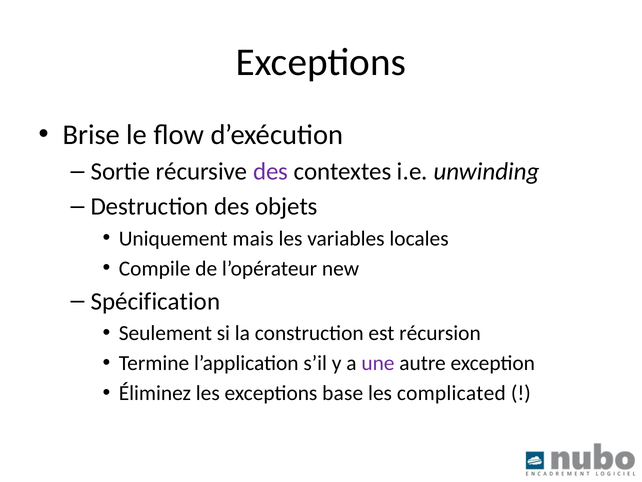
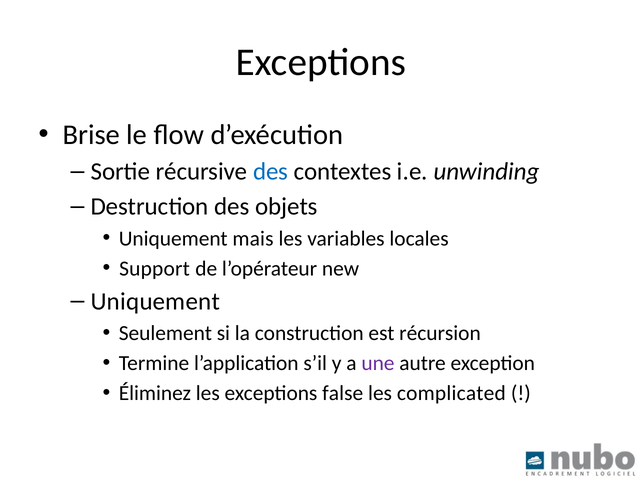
des at (271, 172) colour: purple -> blue
Compile: Compile -> Support
Spécification at (155, 301): Spécification -> Uniquement
base: base -> false
